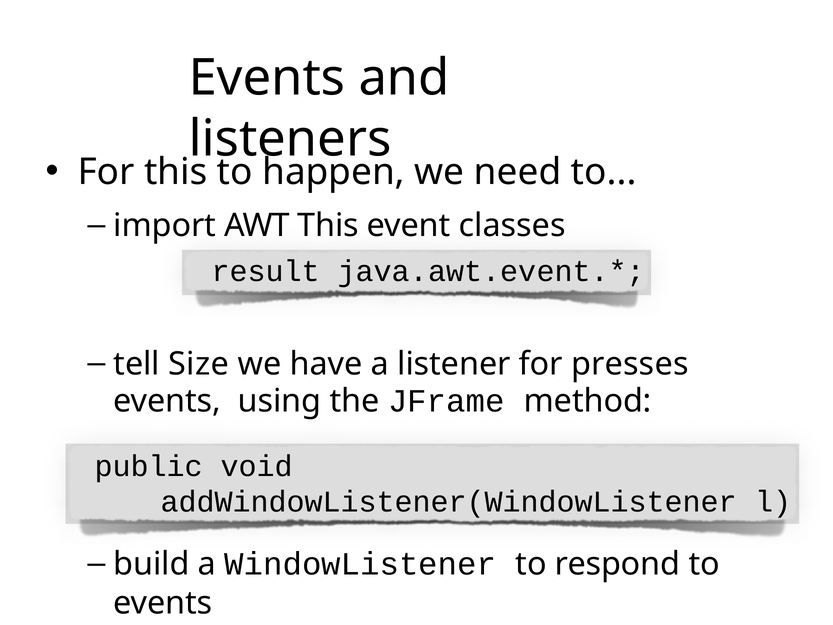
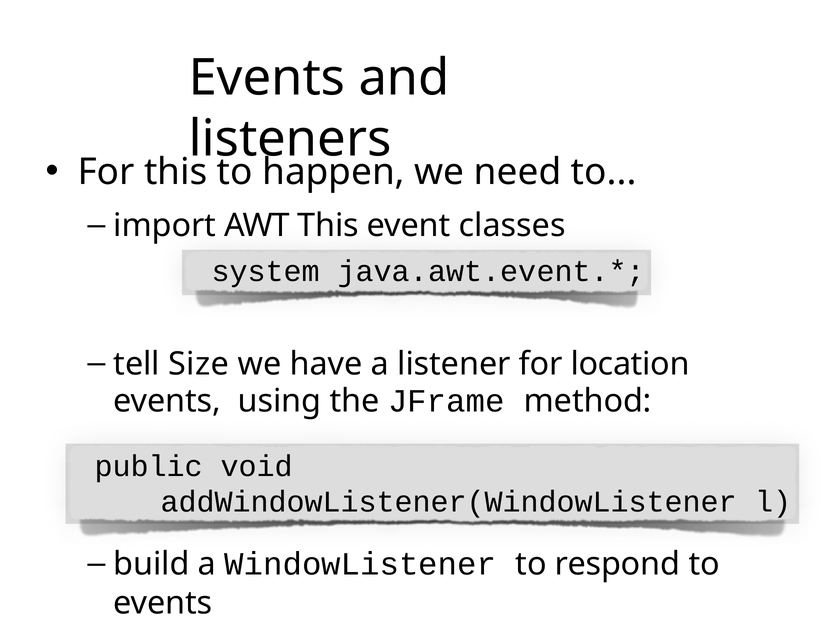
result: result -> system
presses: presses -> location
